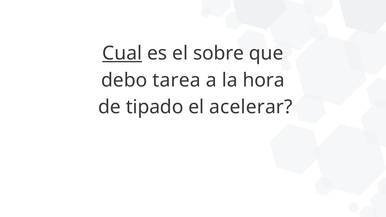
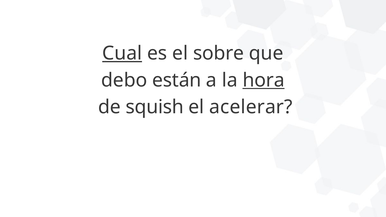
tarea: tarea -> están
hora underline: none -> present
tipado: tipado -> squish
